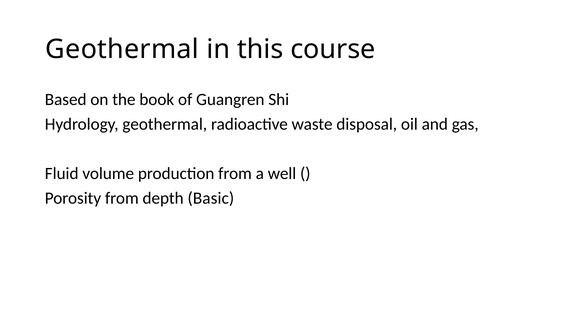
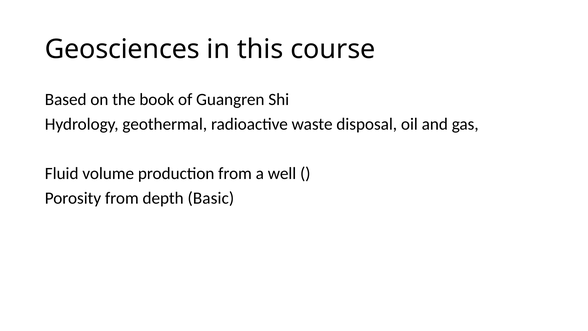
Geothermal at (122, 49): Geothermal -> Geosciences
